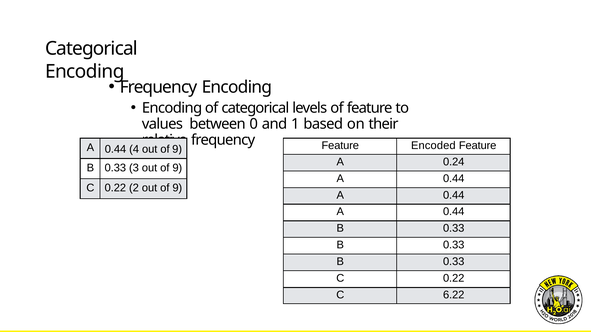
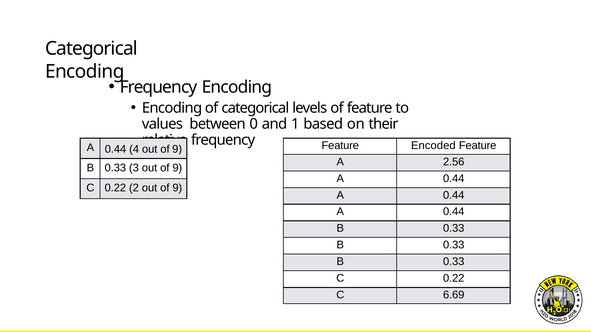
0.24: 0.24 -> 2.56
6.22: 6.22 -> 6.69
